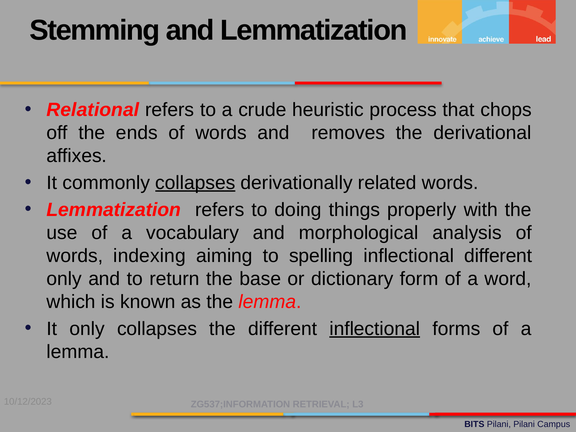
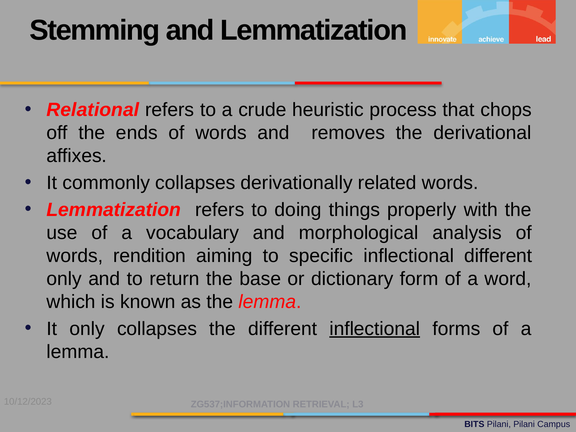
collapses at (195, 183) underline: present -> none
indexing: indexing -> rendition
spelling: spelling -> specific
